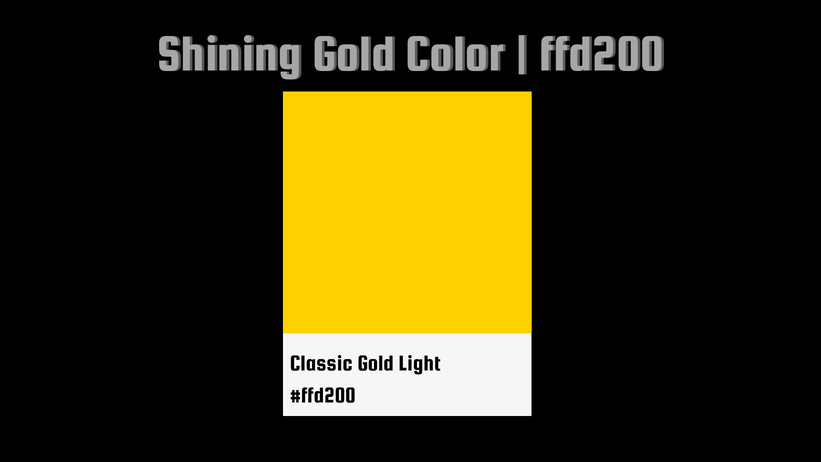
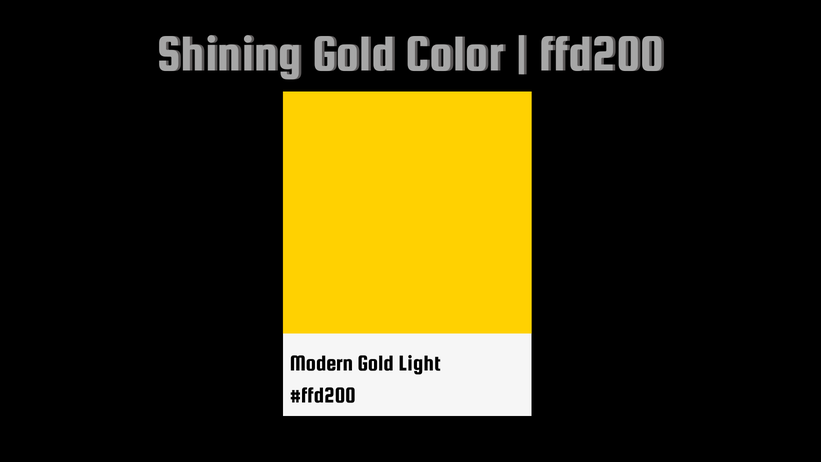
Classic: Classic -> Modern
